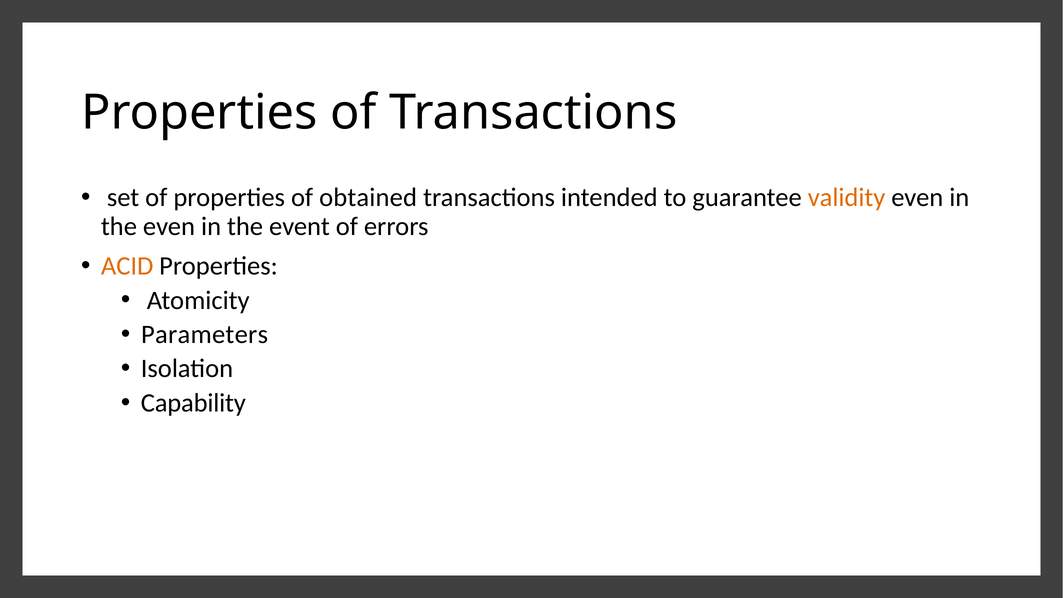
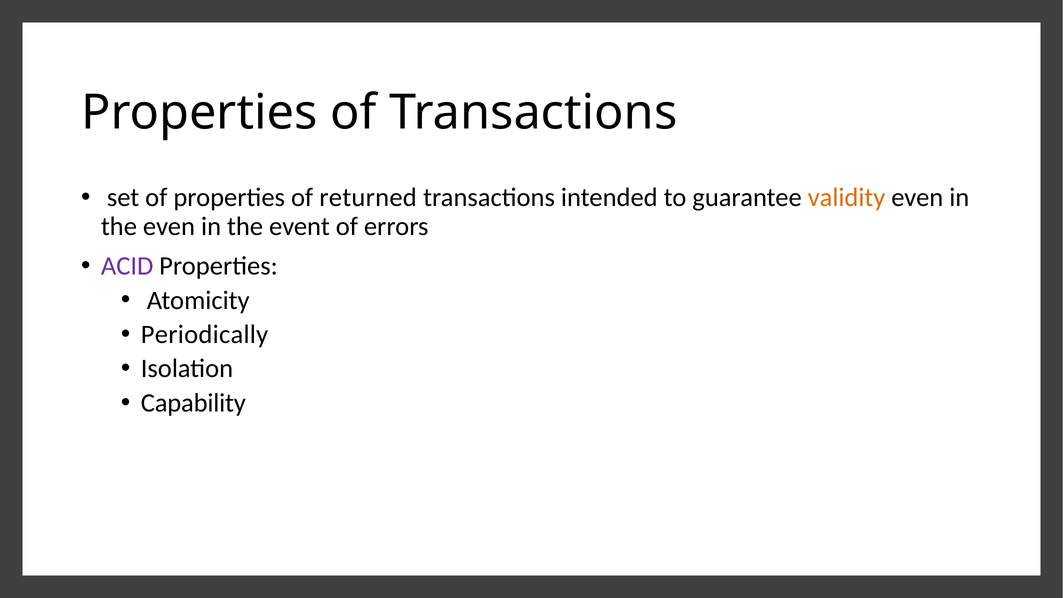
obtained: obtained -> returned
ACID colour: orange -> purple
Parameters: Parameters -> Periodically
